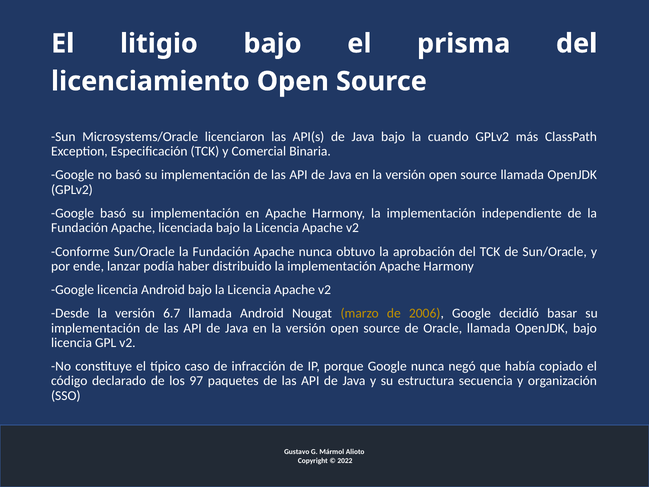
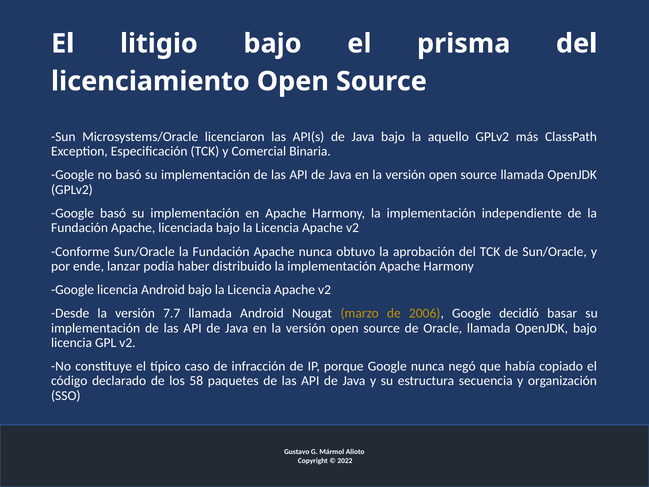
cuando: cuando -> aquello
6.7: 6.7 -> 7.7
97: 97 -> 58
